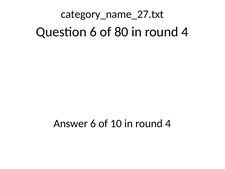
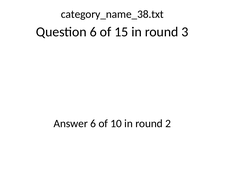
category_name_27.txt: category_name_27.txt -> category_name_38.txt
80: 80 -> 15
4 at (185, 32): 4 -> 3
10 in round 4: 4 -> 2
